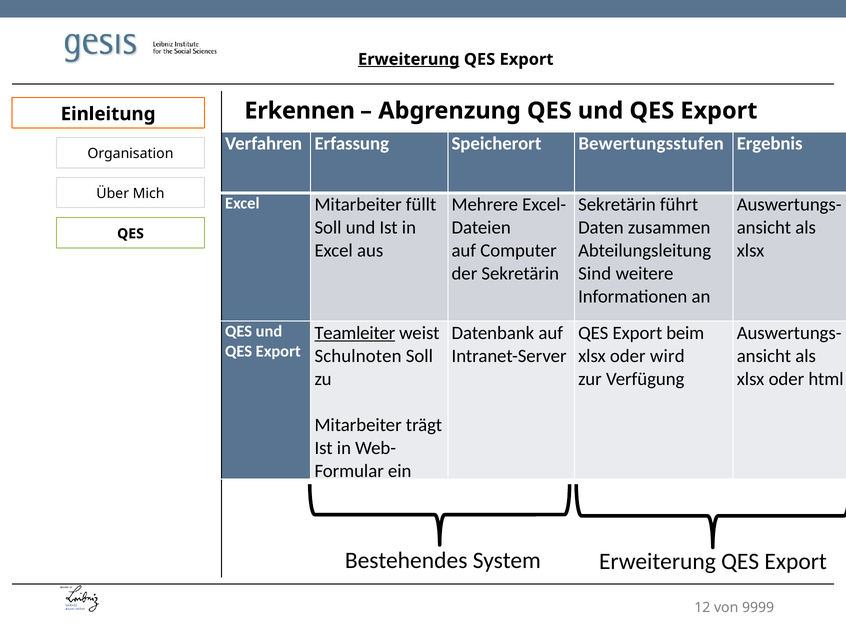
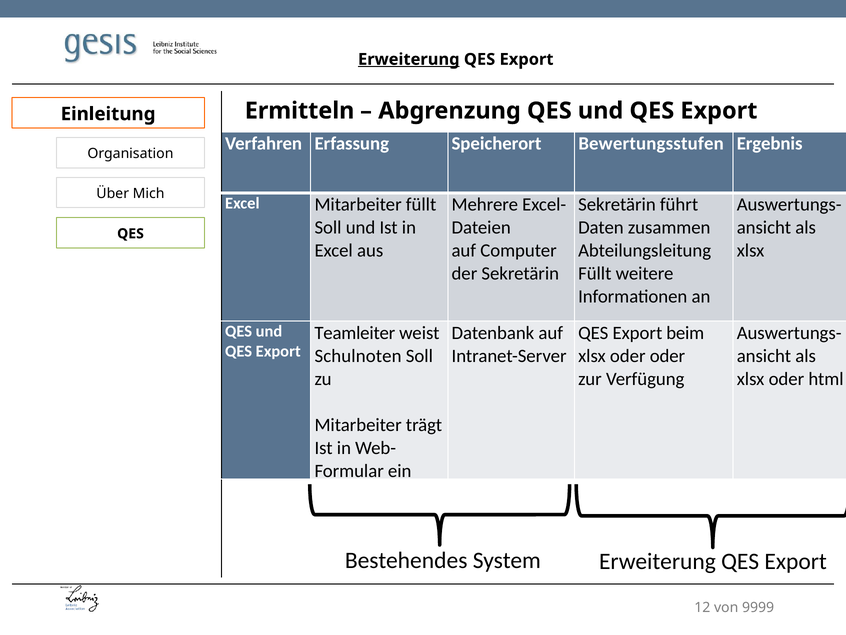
Erkennen: Erkennen -> Ermitteln
Sind at (595, 273): Sind -> Füllt
Teamleiter underline: present -> none
oder wird: wird -> oder
